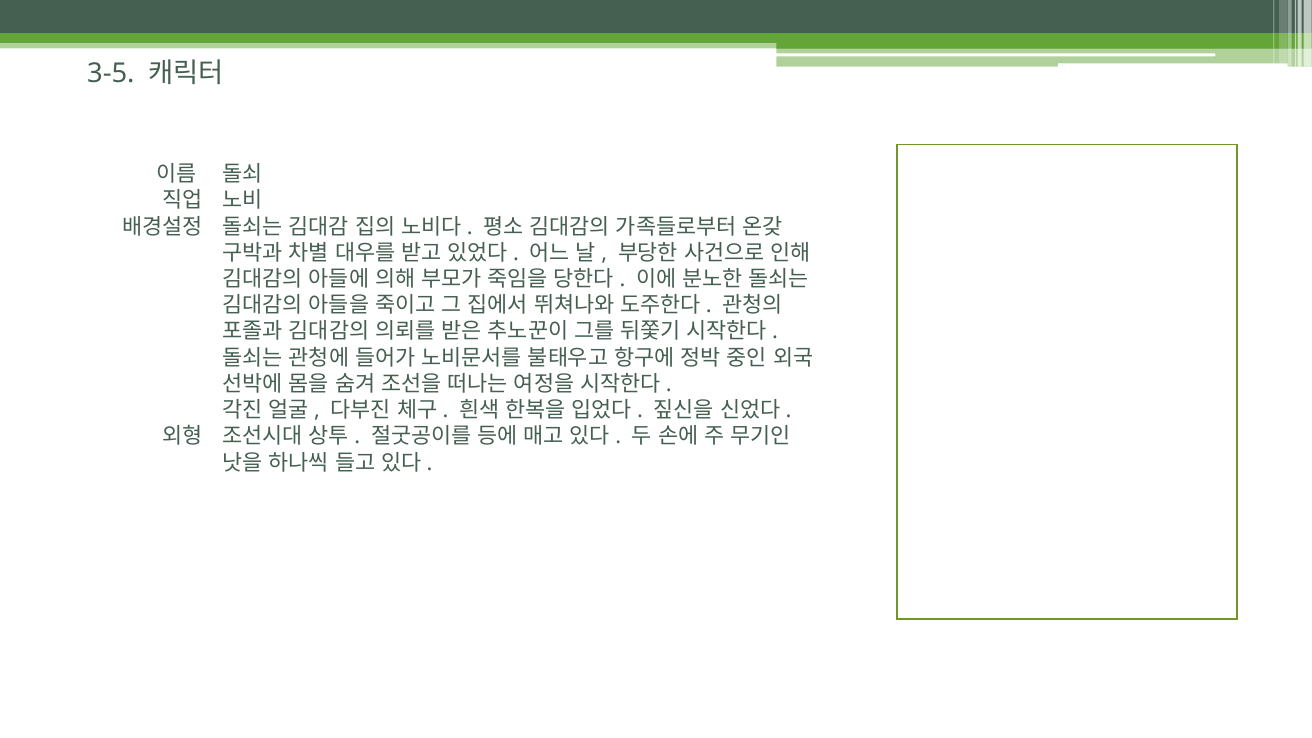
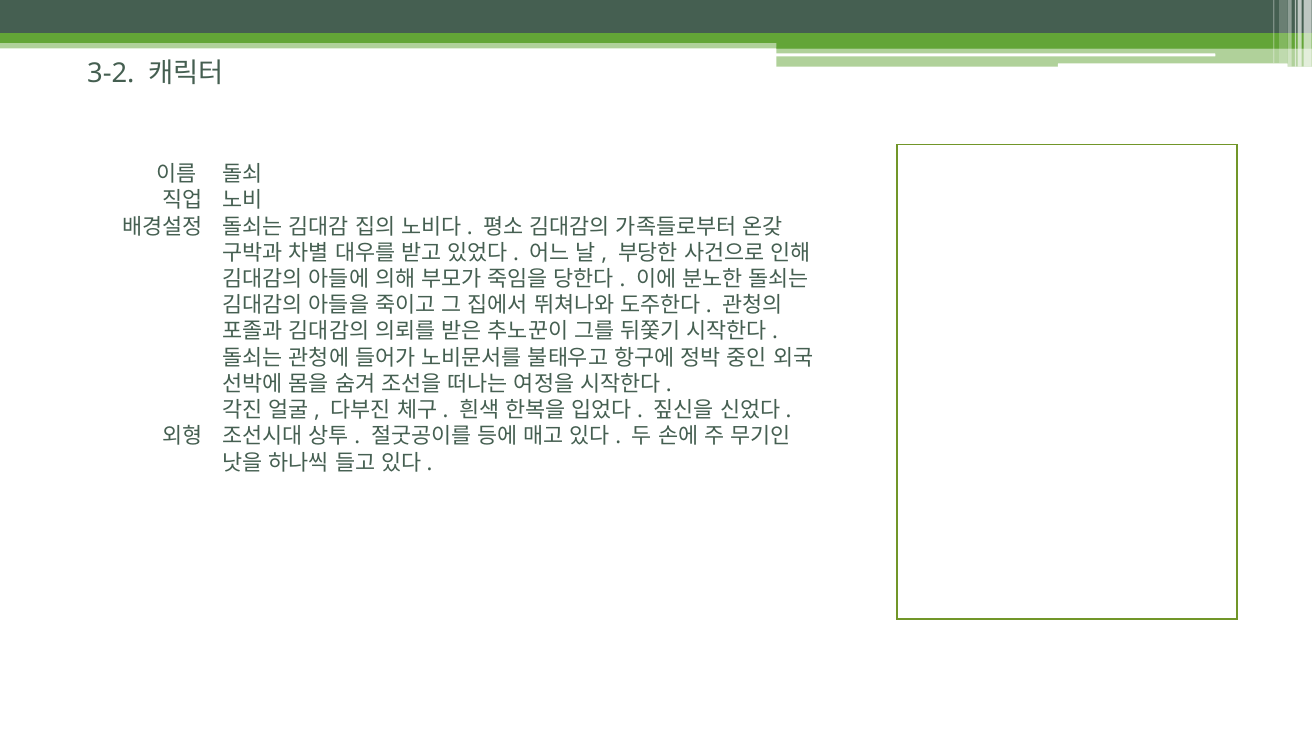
3-5: 3-5 -> 3-2
